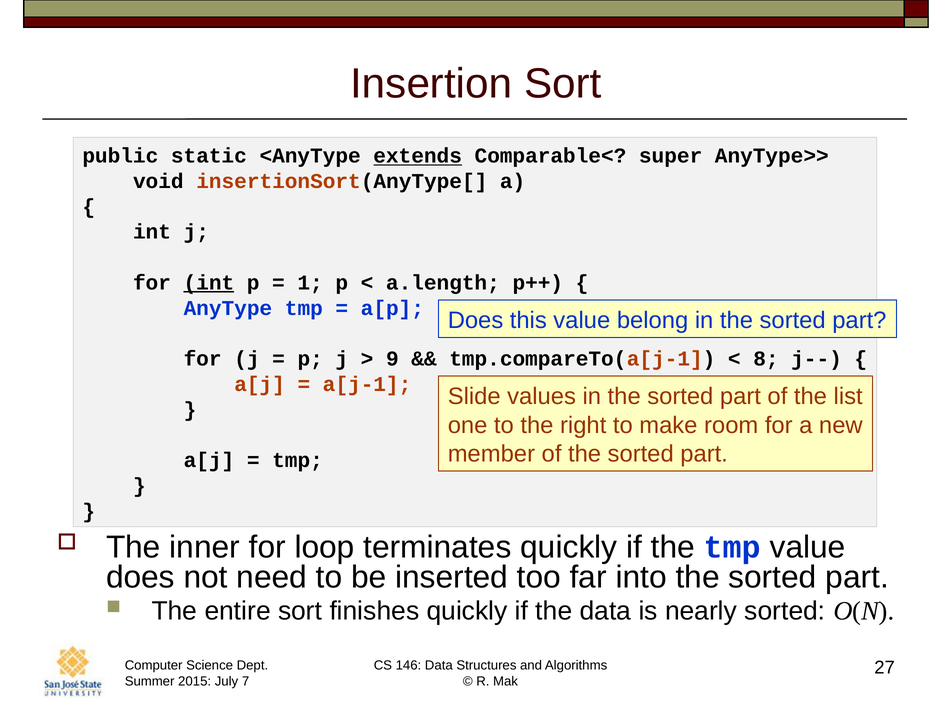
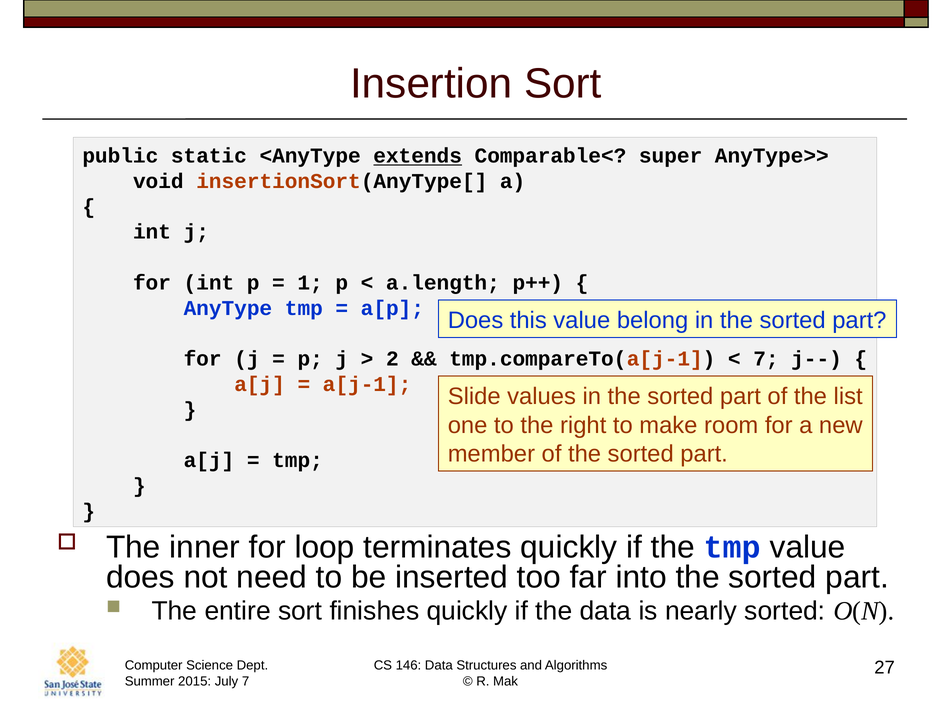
int at (209, 283) underline: present -> none
9: 9 -> 2
8 at (766, 359): 8 -> 7
